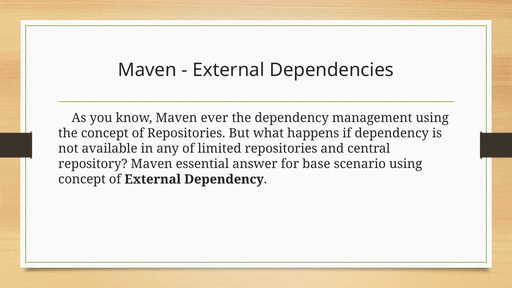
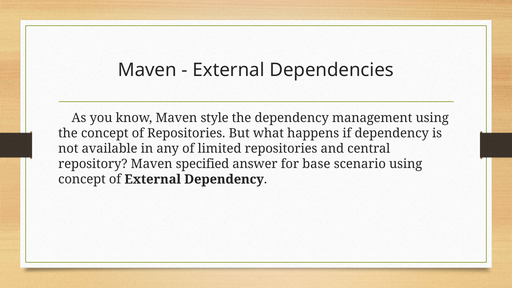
ever: ever -> style
essential: essential -> specified
